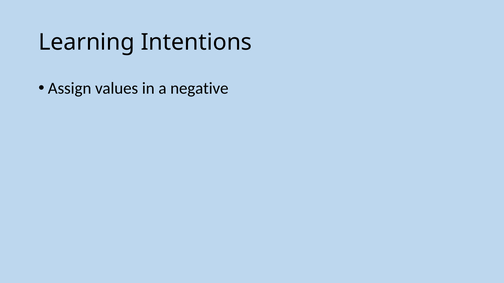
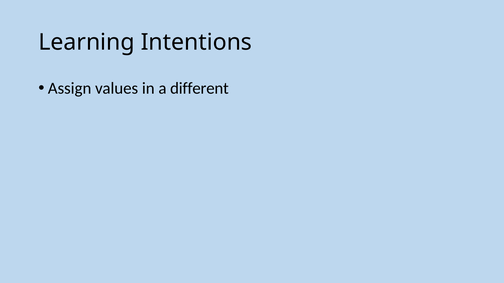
negative: negative -> different
